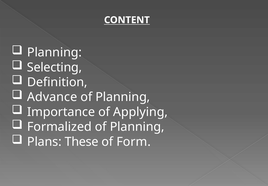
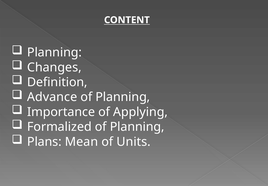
Selecting: Selecting -> Changes
These: These -> Mean
Form: Form -> Units
